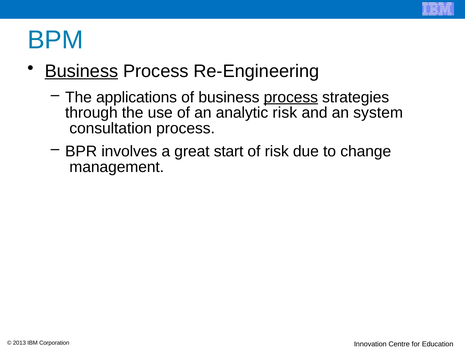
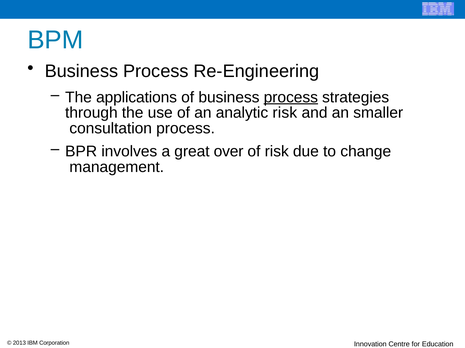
Business at (81, 71) underline: present -> none
system: system -> smaller
start: start -> over
